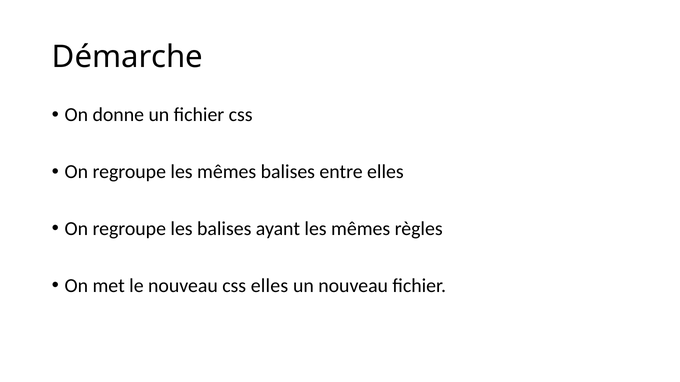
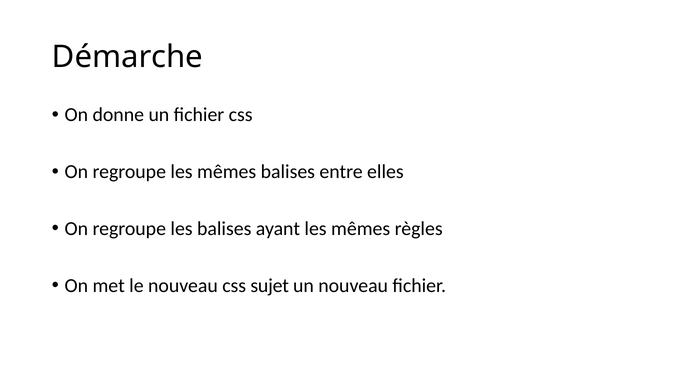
css elles: elles -> sujet
